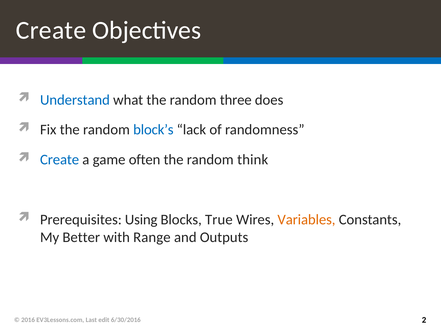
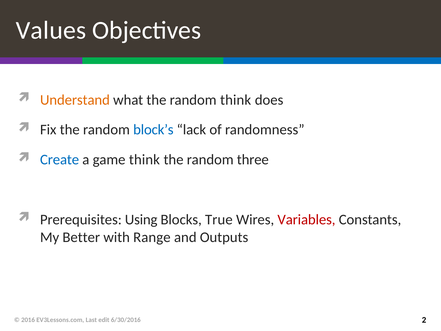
Create at (51, 30): Create -> Values
Understand colour: blue -> orange
random three: three -> think
game often: often -> think
think: think -> three
Variables colour: orange -> red
